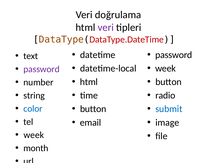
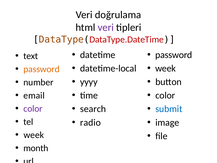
password at (42, 69) colour: purple -> orange
html at (89, 82): html -> yyyy
radio at (165, 95): radio -> color
string: string -> email
color at (33, 109) colour: blue -> purple
button at (93, 109): button -> search
email: email -> radio
